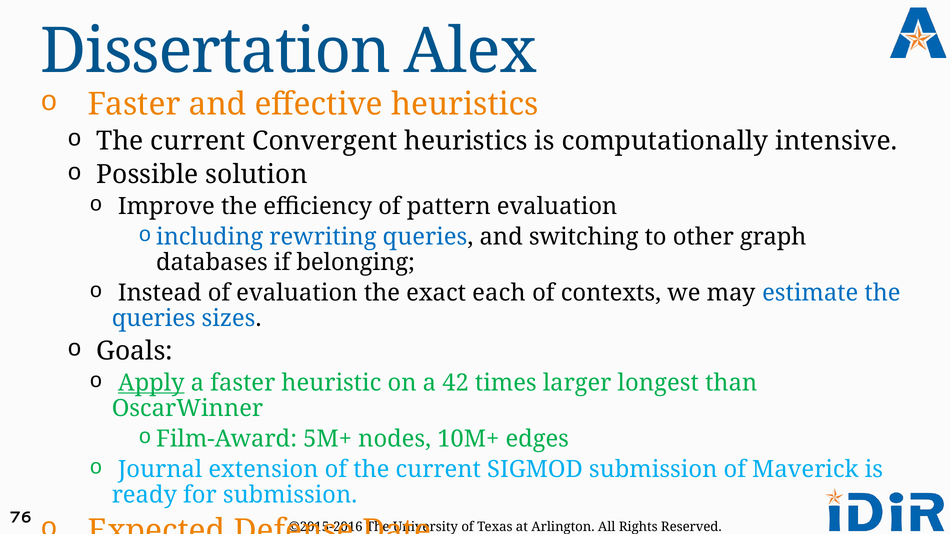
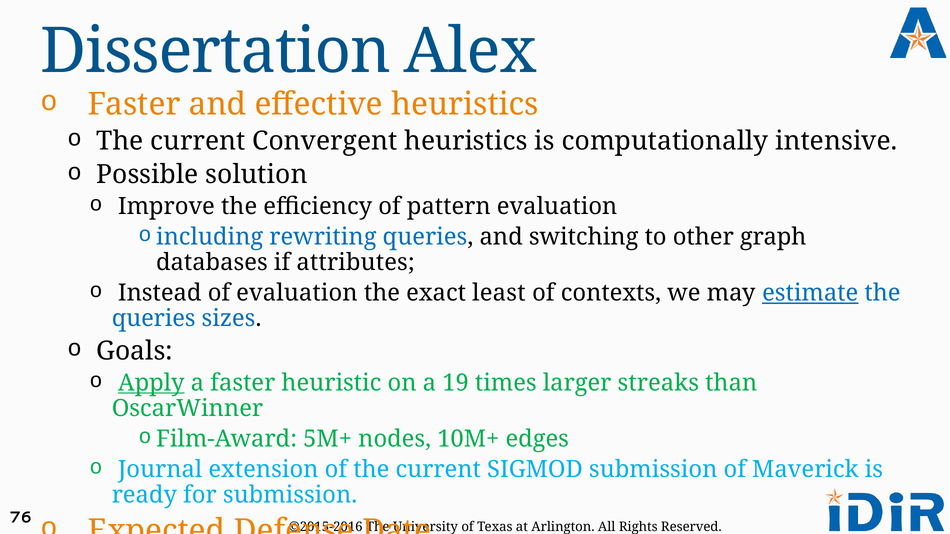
belonging: belonging -> attributes
each: each -> least
estimate underline: none -> present
42: 42 -> 19
longest: longest -> streaks
